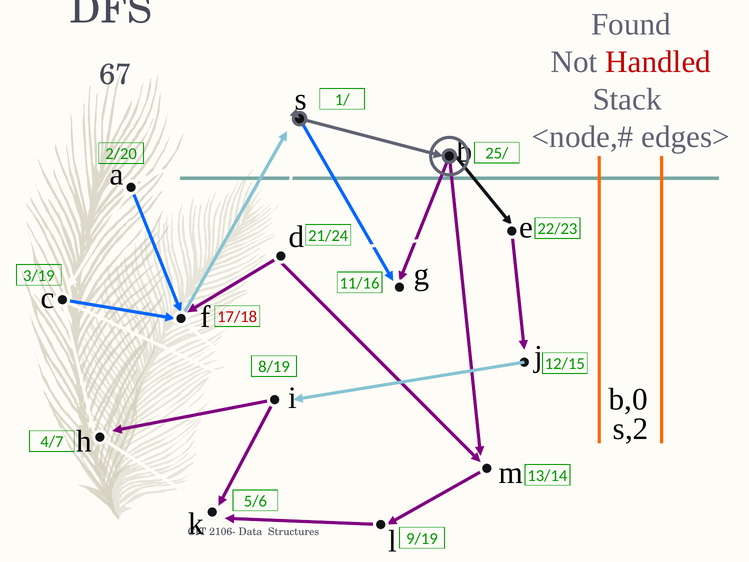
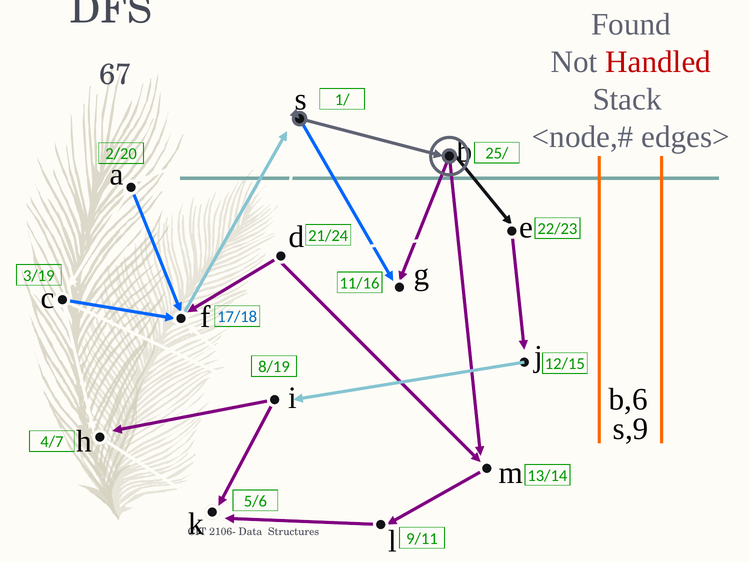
17/18 colour: red -> blue
b,0: b,0 -> b,6
s,2: s,2 -> s,9
9/19: 9/19 -> 9/11
